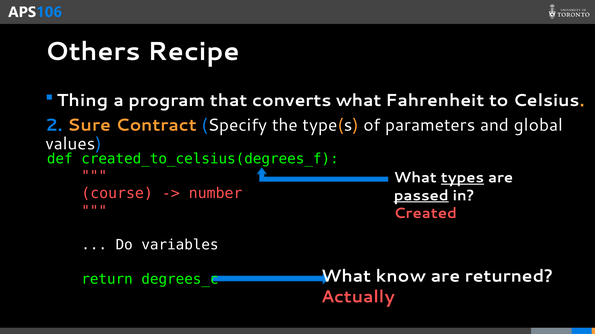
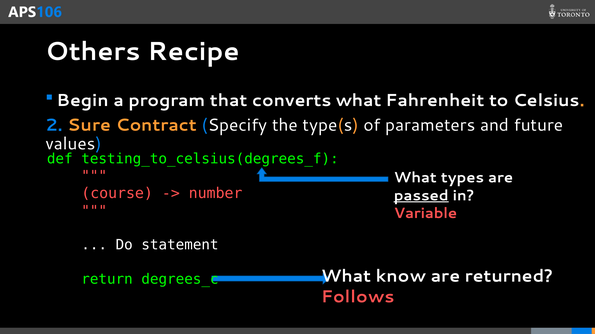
Thing: Thing -> Begin
global: global -> future
created_to_celsius(degrees_f: created_to_celsius(degrees_f -> testing_to_celsius(degrees_f
types underline: present -> none
Created: Created -> Variable
variables: variables -> statement
Actually: Actually -> Follows
